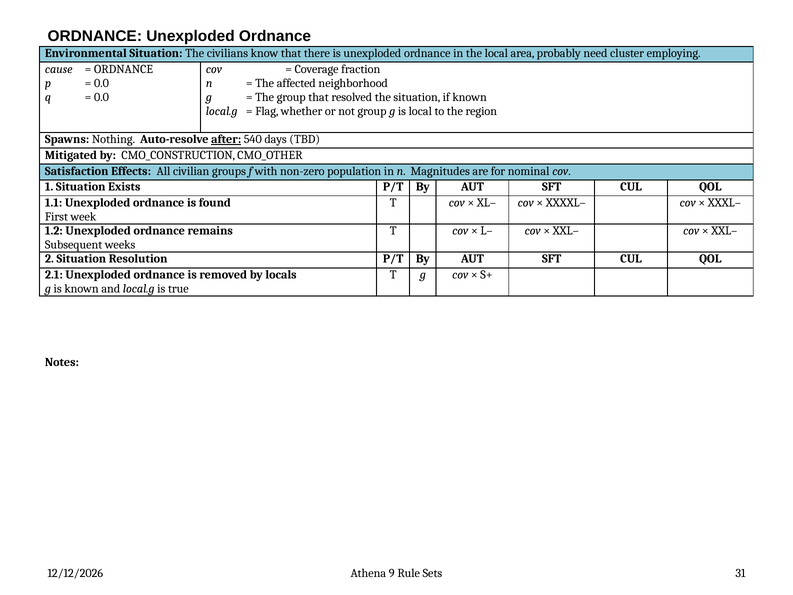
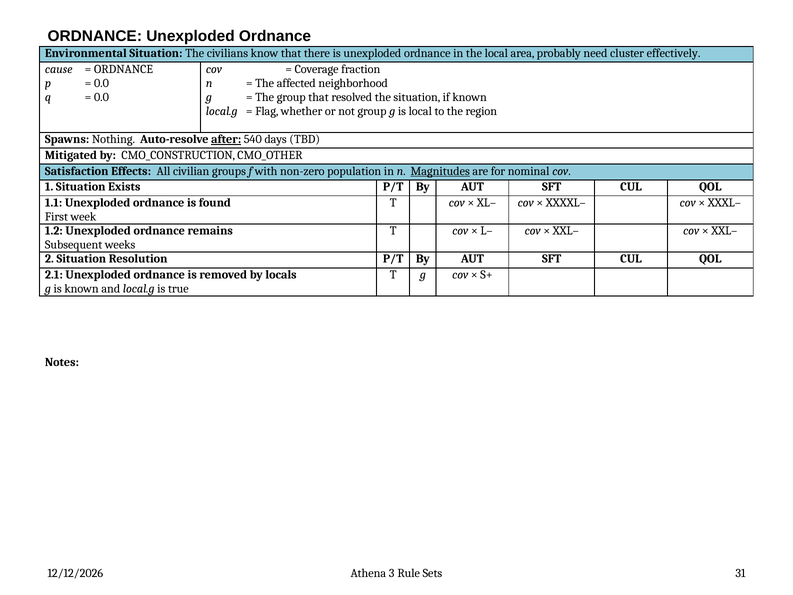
employing: employing -> effectively
Magnitudes underline: none -> present
9: 9 -> 3
